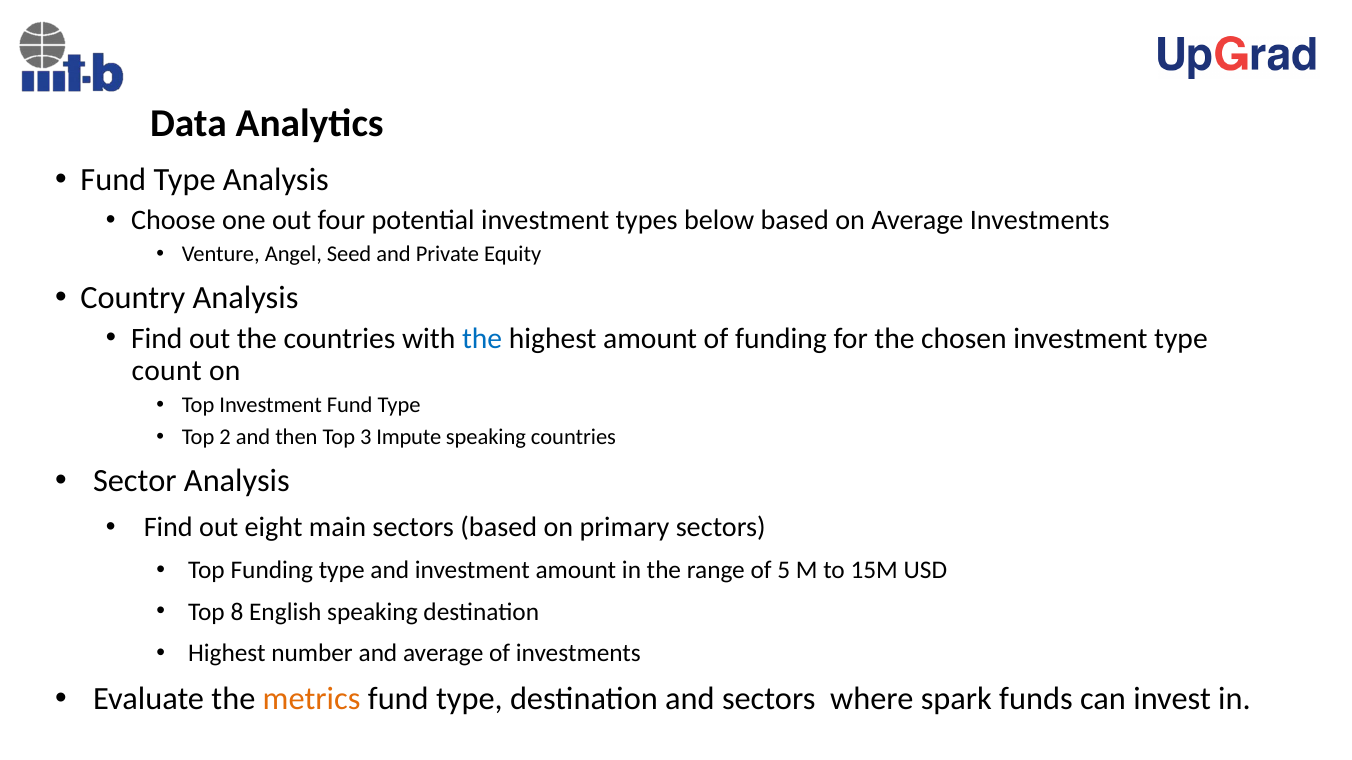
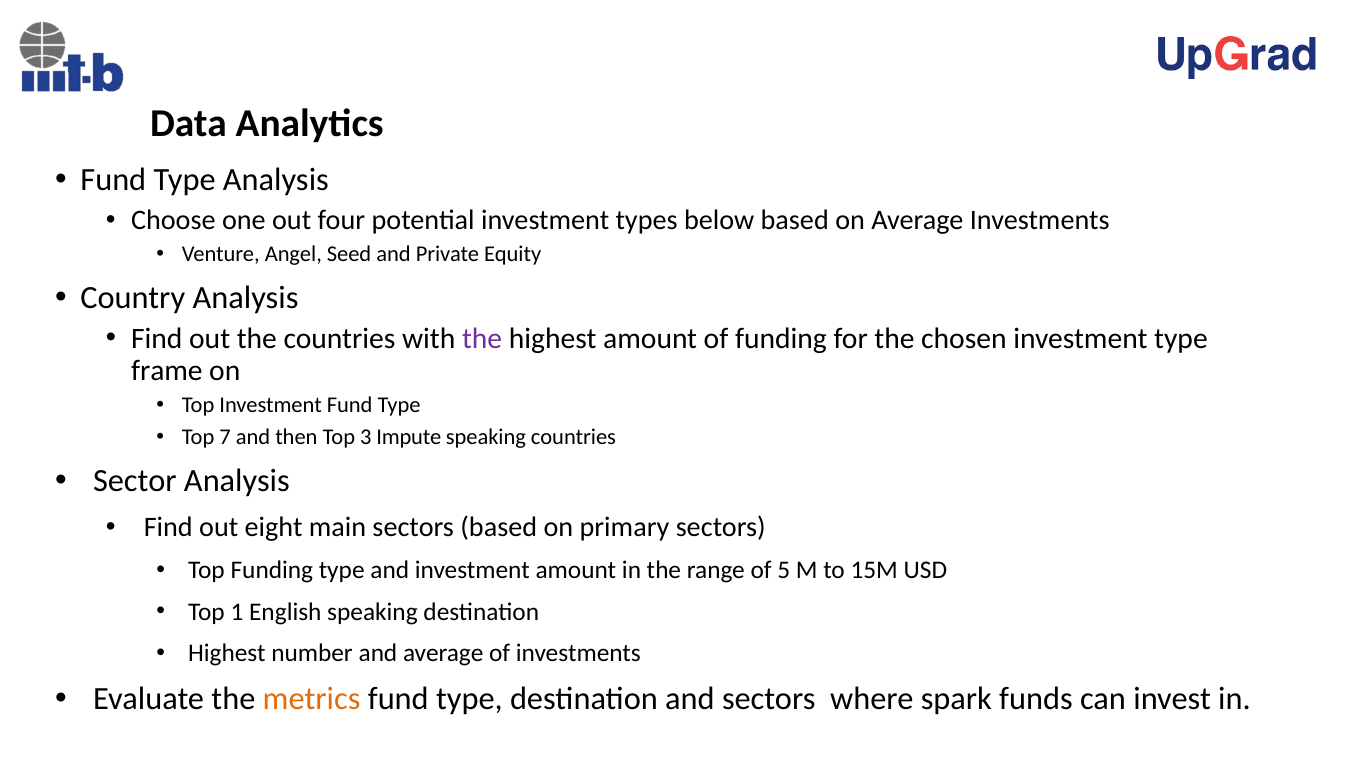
the at (482, 339) colour: blue -> purple
count: count -> frame
2: 2 -> 7
8: 8 -> 1
